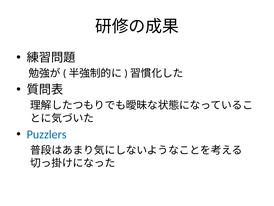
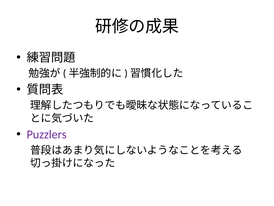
Puzzlers colour: blue -> purple
